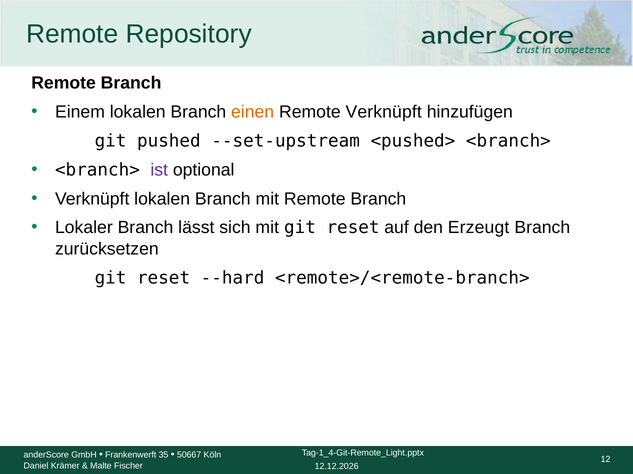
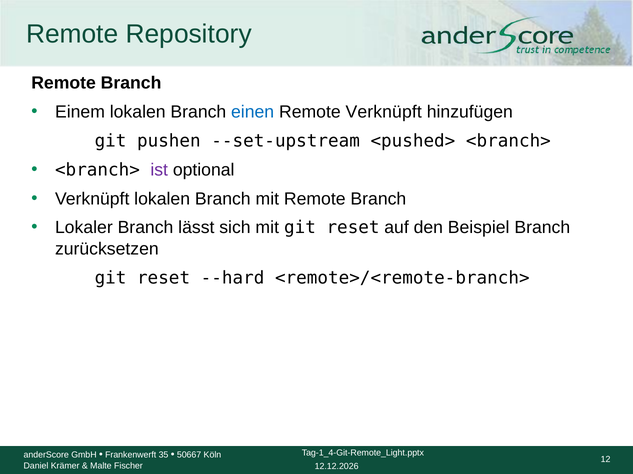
einen colour: orange -> blue
pushed: pushed -> pushen
Erzeugt: Erzeugt -> Beispiel
